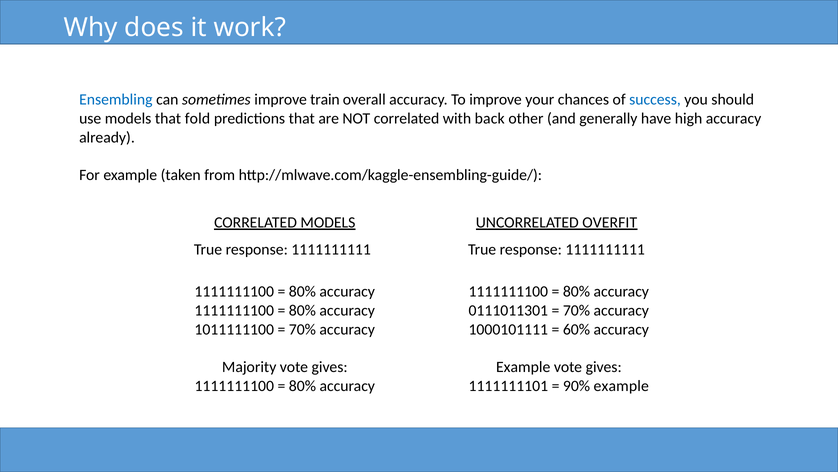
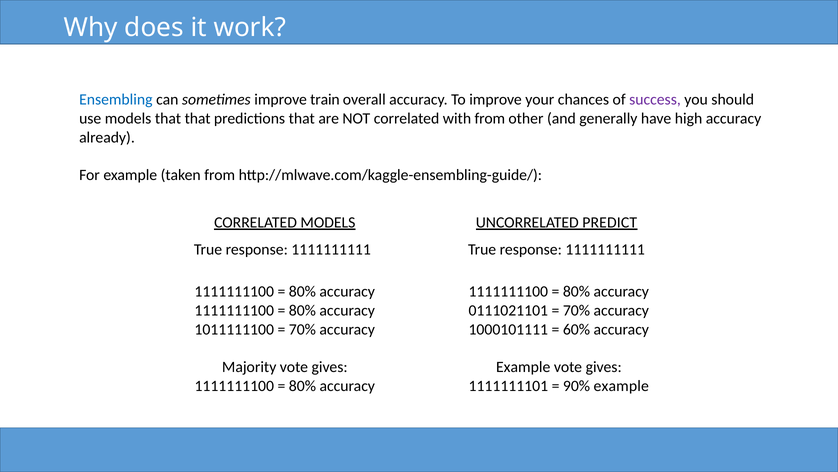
success colour: blue -> purple
that fold: fold -> that
with back: back -> from
OVERFIT: OVERFIT -> PREDICT
0111011301: 0111011301 -> 0111021101
